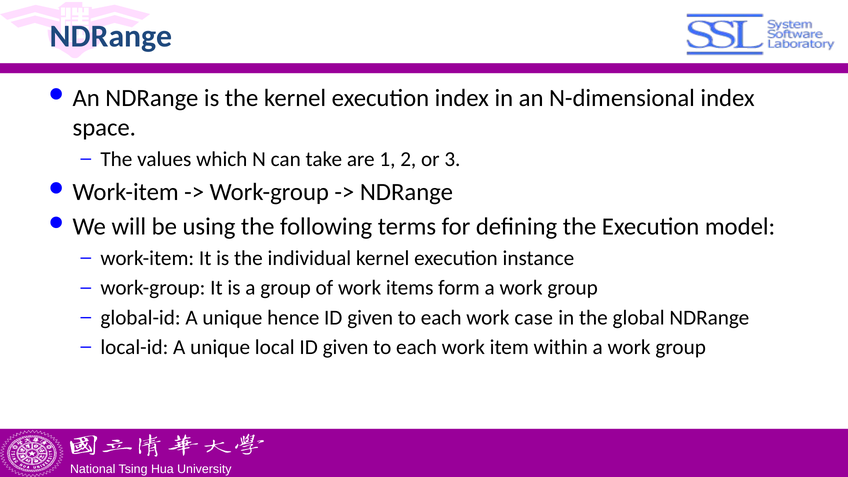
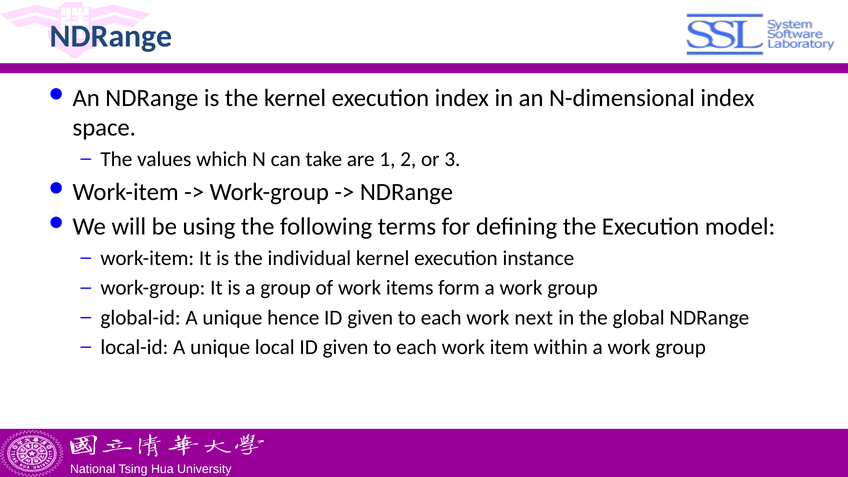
case: case -> next
